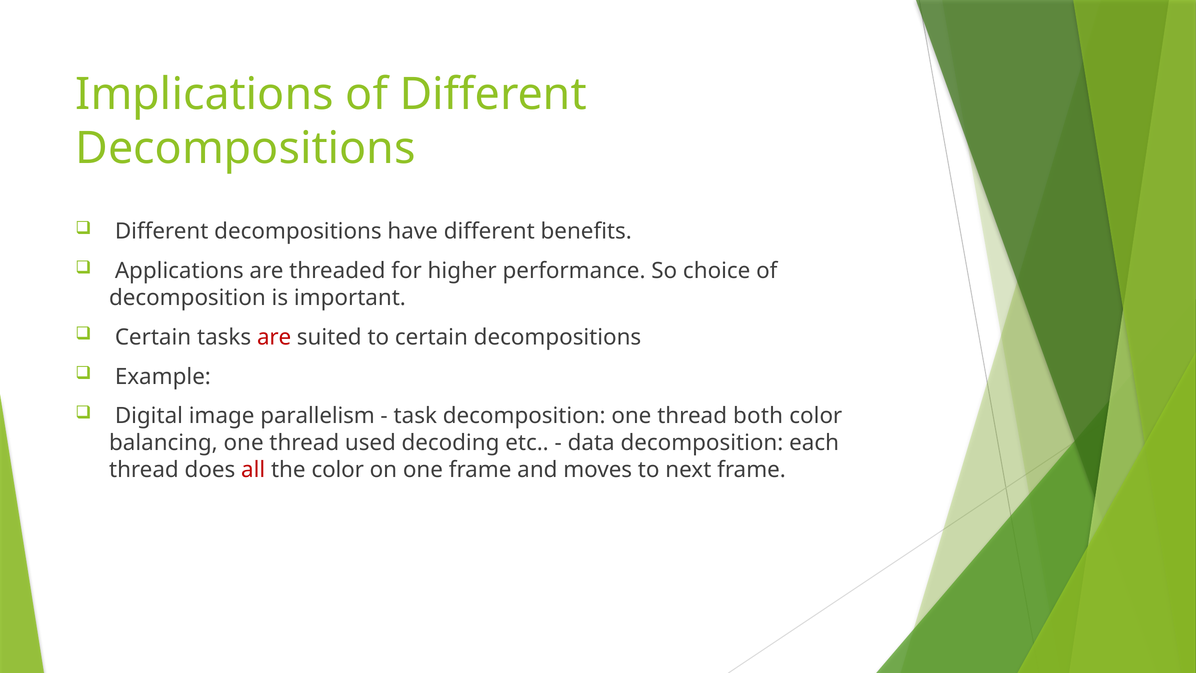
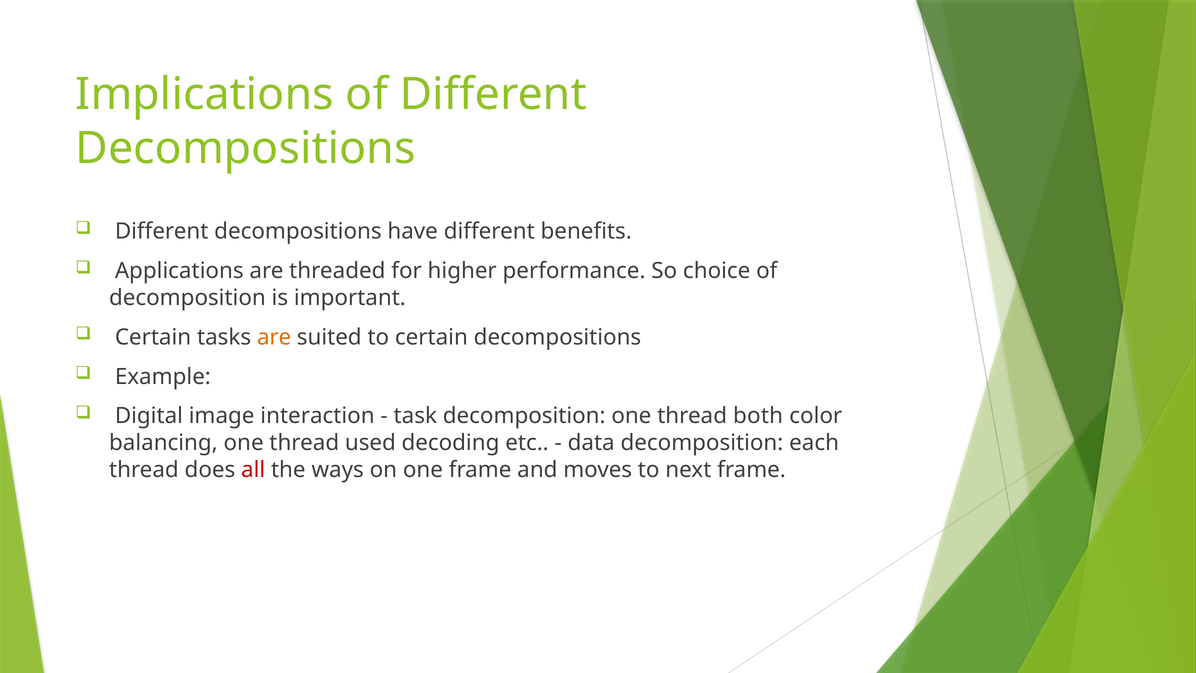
are at (274, 337) colour: red -> orange
parallelism: parallelism -> interaction
the color: color -> ways
